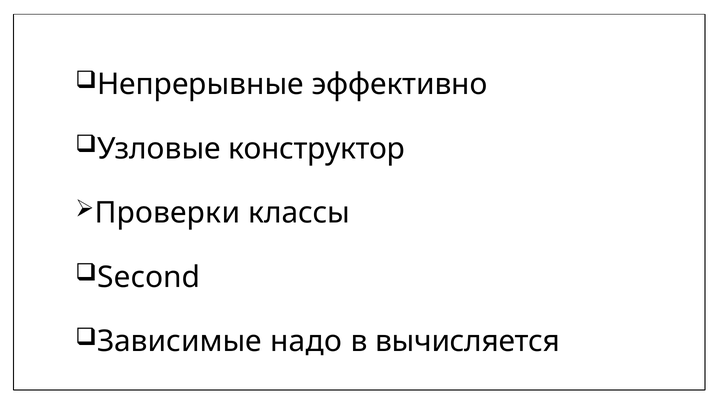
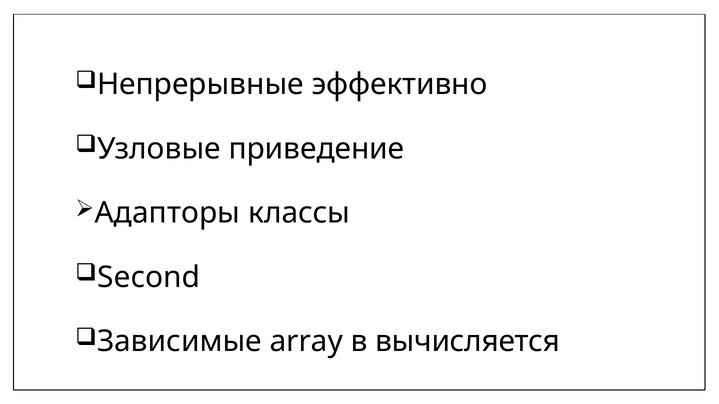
конструктор: конструктор -> приведение
Проверки: Проверки -> Адапторы
надо: надо -> array
